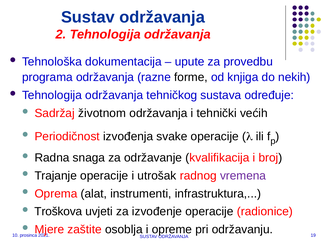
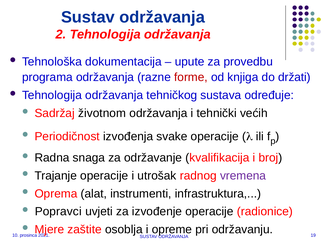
forme colour: black -> red
nekih: nekih -> držati
Troškova: Troškova -> Popravci
